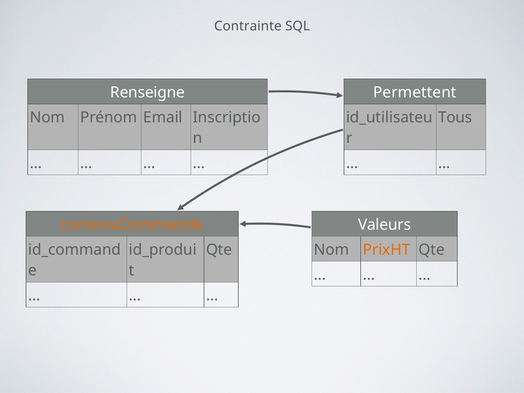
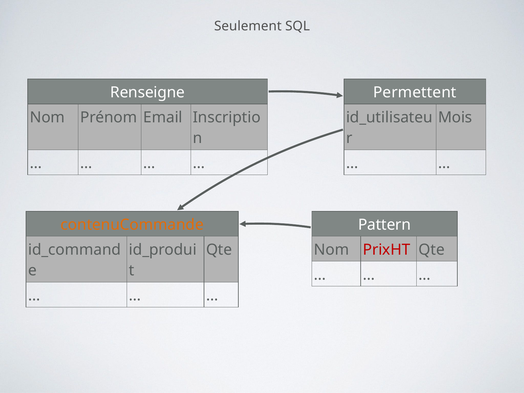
Contrainte: Contrainte -> Seulement
Tous: Tous -> Mois
Valeurs: Valeurs -> Pattern
PrixHT colour: orange -> red
